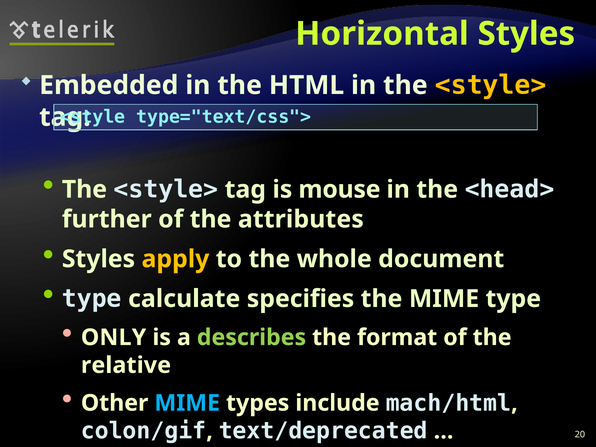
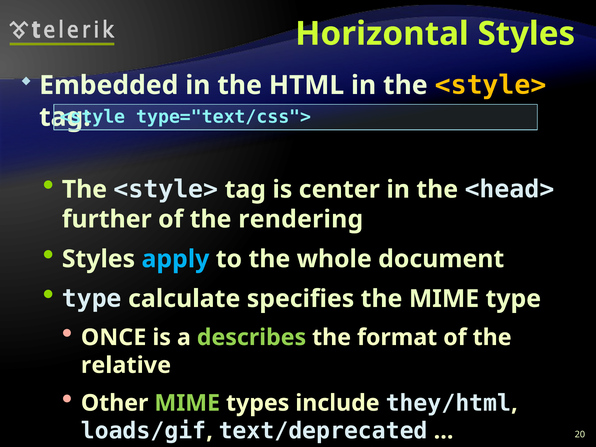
mouse: mouse -> center
attributes: attributes -> rendering
apply colour: yellow -> light blue
ONLY: ONLY -> ONCE
MIME at (187, 403) colour: light blue -> light green
mach/html: mach/html -> they/html
colon/gif: colon/gif -> loads/gif
